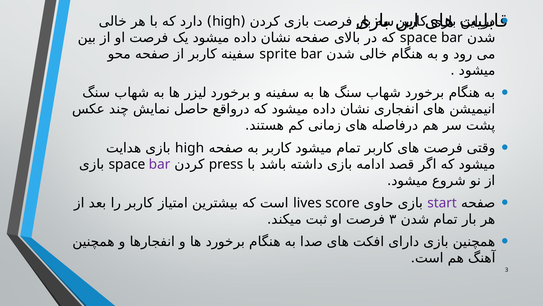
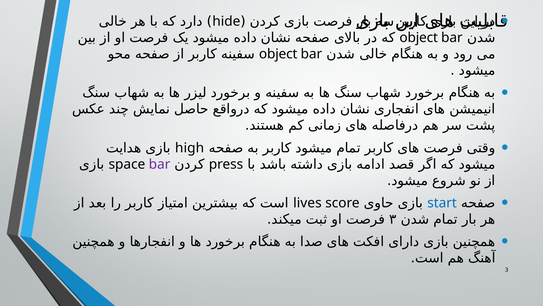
high at (226, 21): high -> hide
space at (419, 38): space -> object
sprite at (278, 54): sprite -> object
start colour: purple -> blue
